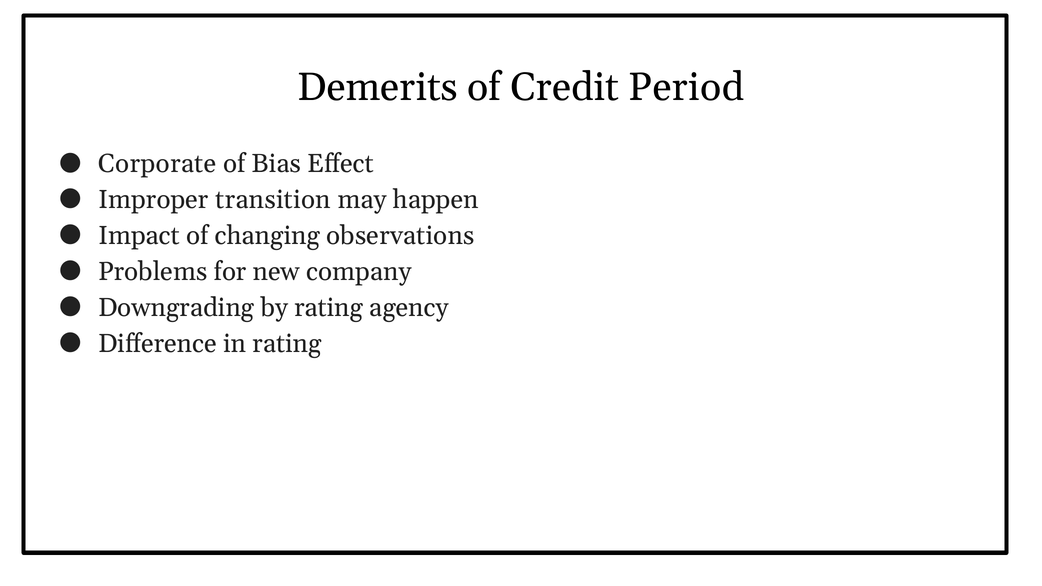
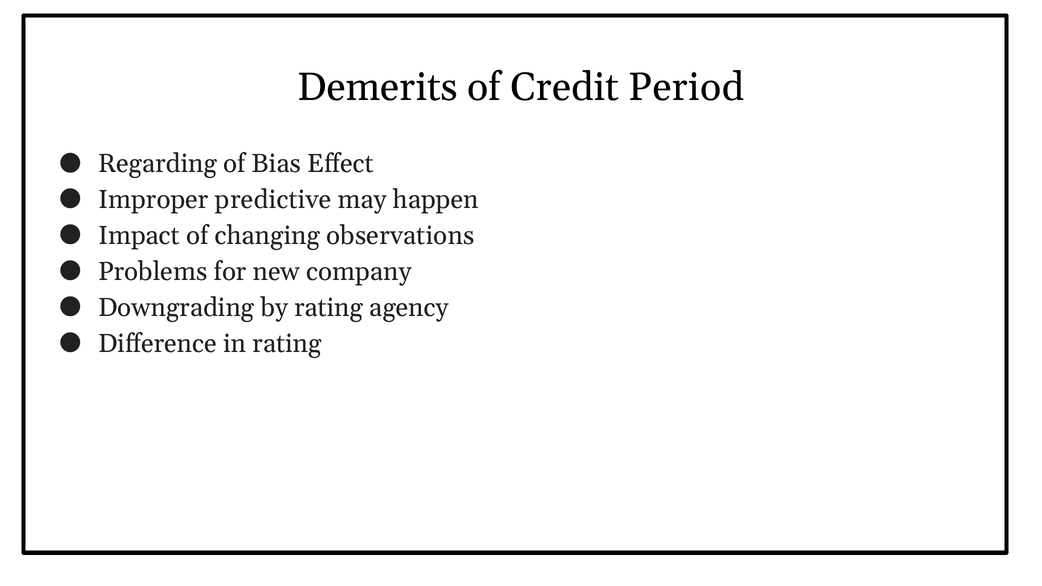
Corporate: Corporate -> Regarding
transition: transition -> predictive
